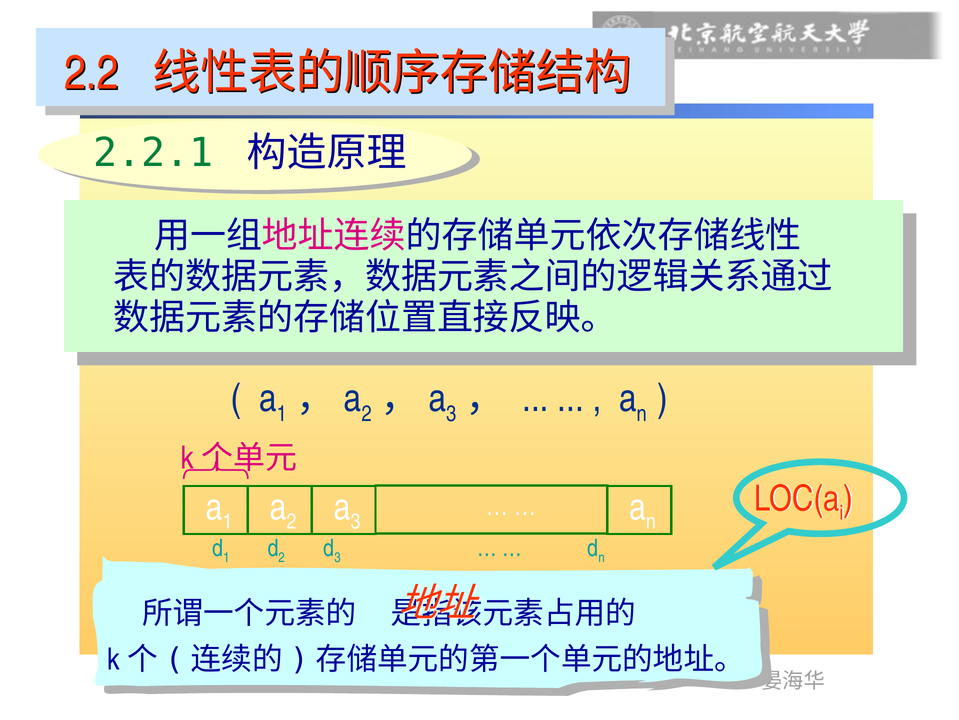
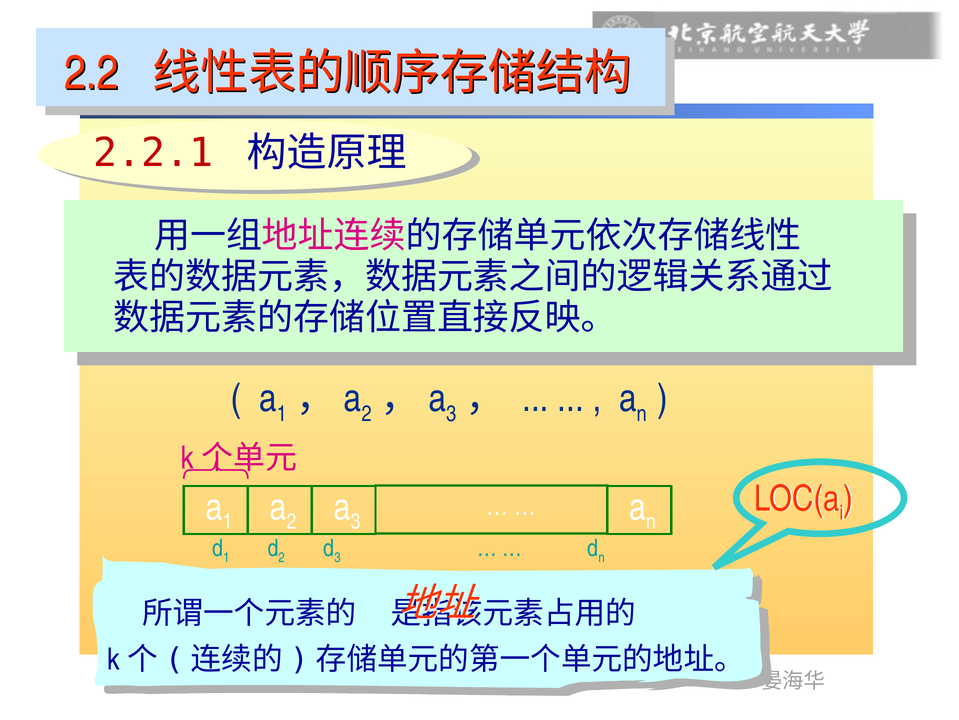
2.2.1 colour: green -> red
